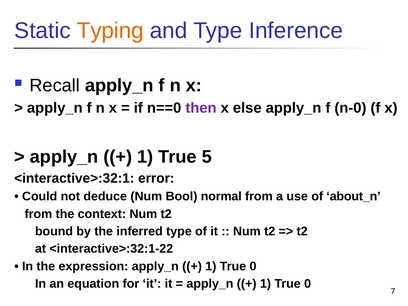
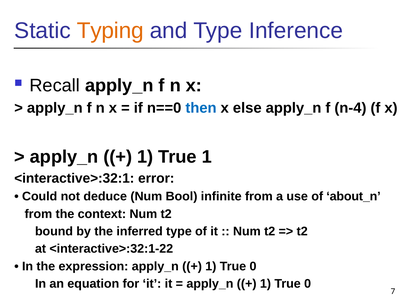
then colour: purple -> blue
n-0: n-0 -> n-4
True 5: 5 -> 1
normal: normal -> infinite
